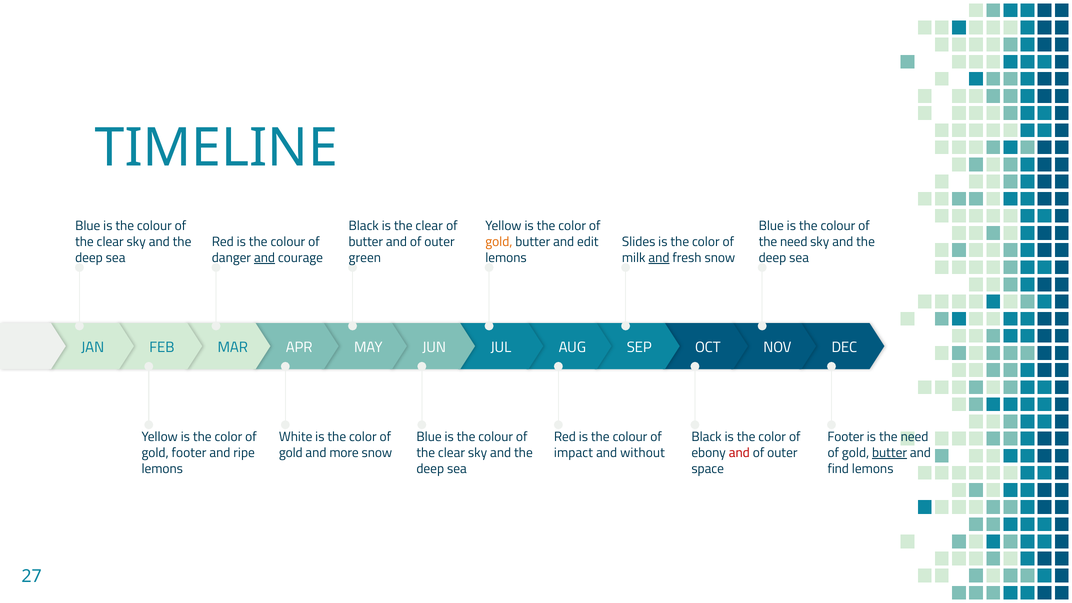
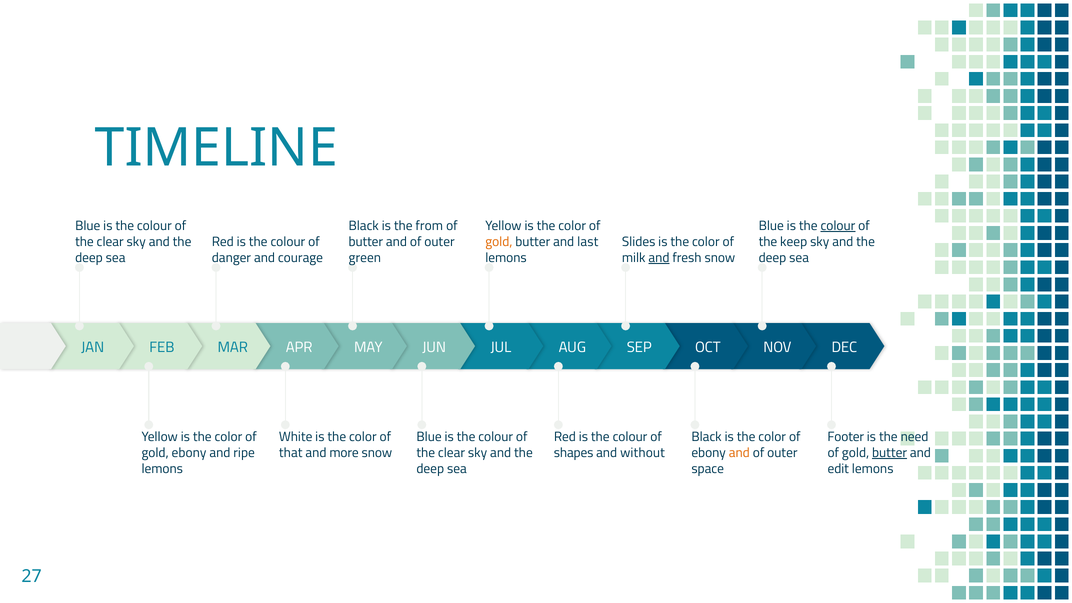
is the clear: clear -> from
colour at (838, 226) underline: none -> present
edit: edit -> last
need at (794, 242): need -> keep
and at (265, 258) underline: present -> none
gold footer: footer -> ebony
gold at (291, 453): gold -> that
impact: impact -> shapes
and at (739, 453) colour: red -> orange
find: find -> edit
